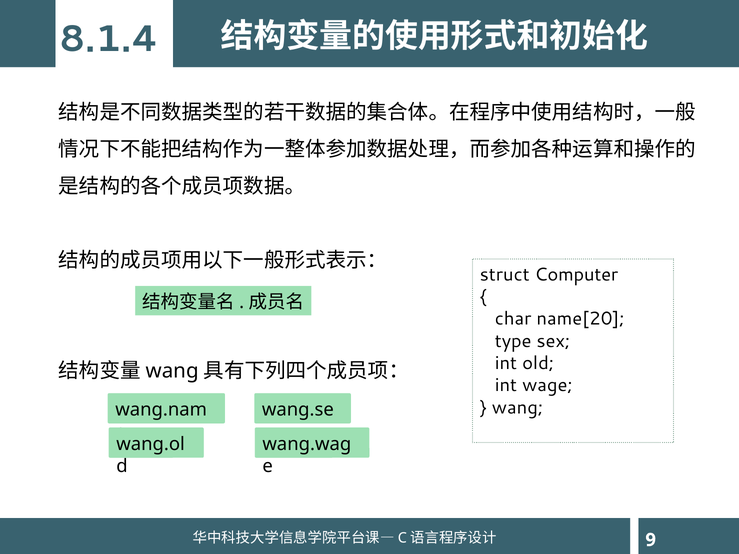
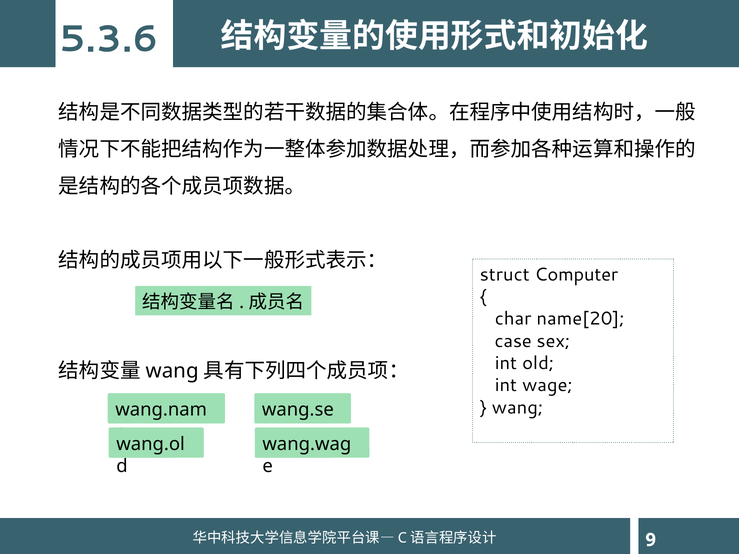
8.1.4: 8.1.4 -> 5.3.6
type: type -> case
